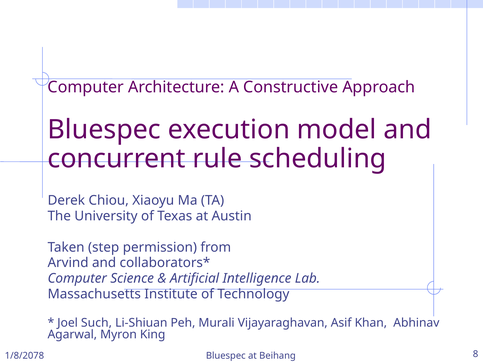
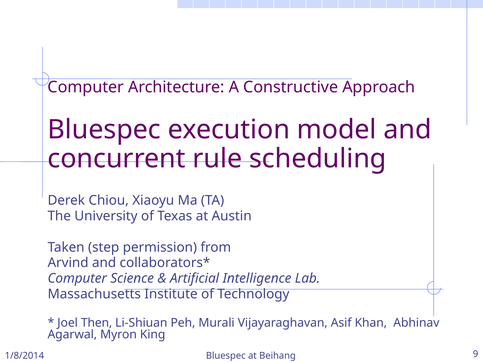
Such: Such -> Then
1/8/2078: 1/8/2078 -> 1/8/2014
8: 8 -> 9
